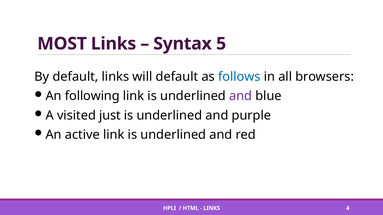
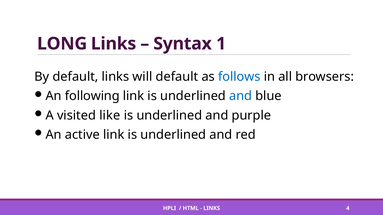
MOST: MOST -> LONG
5: 5 -> 1
and at (241, 96) colour: purple -> blue
just: just -> like
